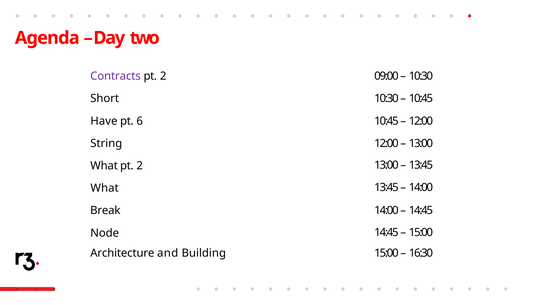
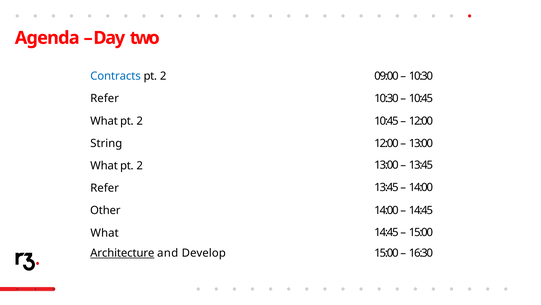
Contracts colour: purple -> blue
Short at (105, 98): Short -> Refer
Have at (104, 121): Have -> What
6 at (140, 121): 6 -> 2
What at (105, 188): What -> Refer
Break: Break -> Other
Node at (105, 233): Node -> What
Architecture underline: none -> present
Building: Building -> Develop
